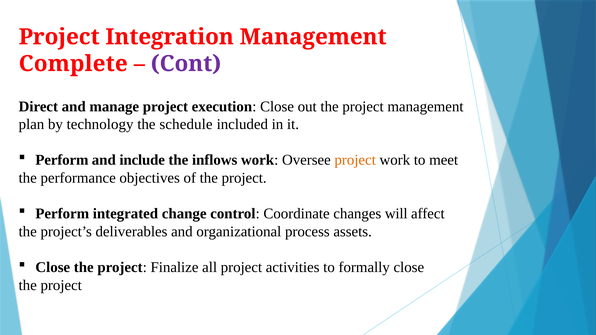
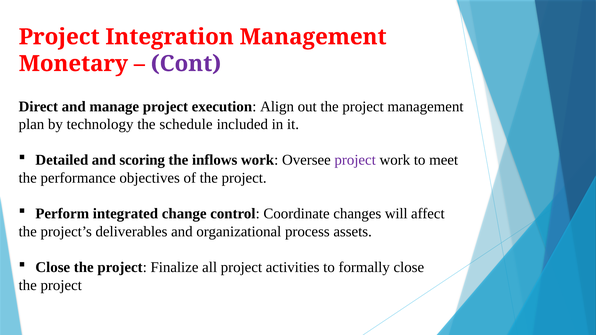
Complete: Complete -> Monetary
execution Close: Close -> Align
Perform at (62, 160): Perform -> Detailed
include: include -> scoring
project at (355, 160) colour: orange -> purple
